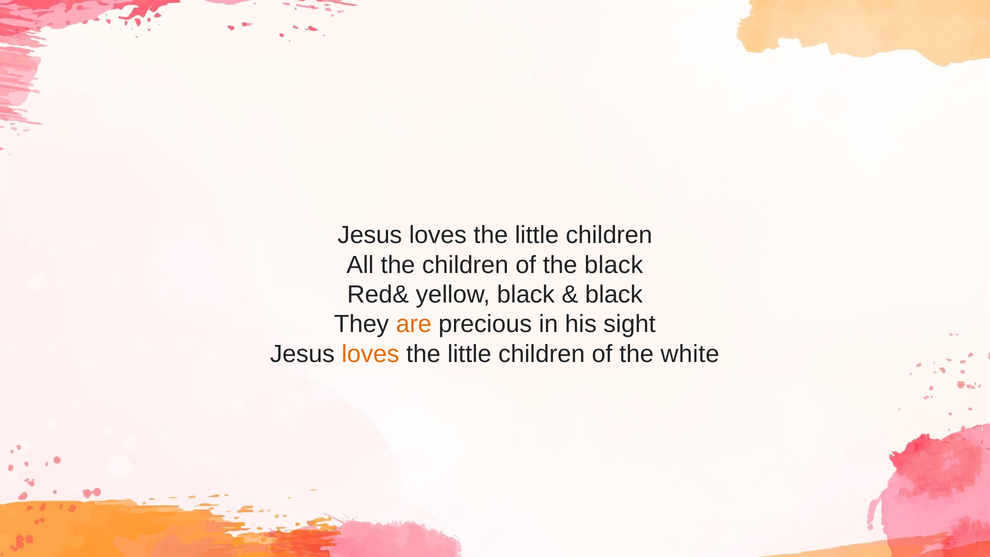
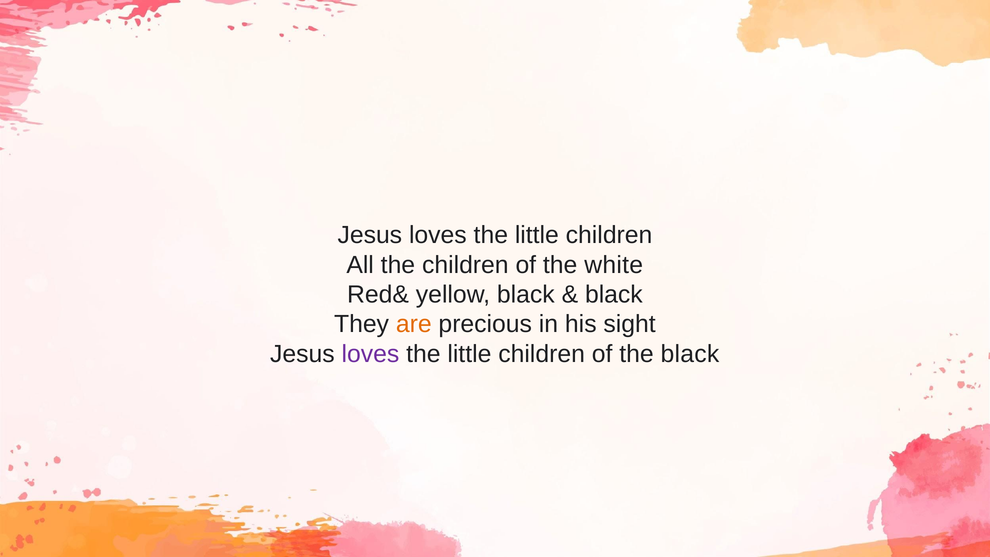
the black: black -> white
loves at (370, 354) colour: orange -> purple
the white: white -> black
